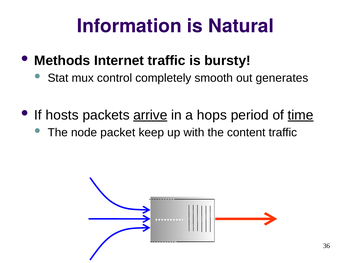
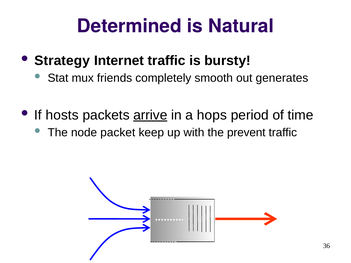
Information: Information -> Determined
Methods: Methods -> Strategy
control: control -> friends
time underline: present -> none
content: content -> prevent
